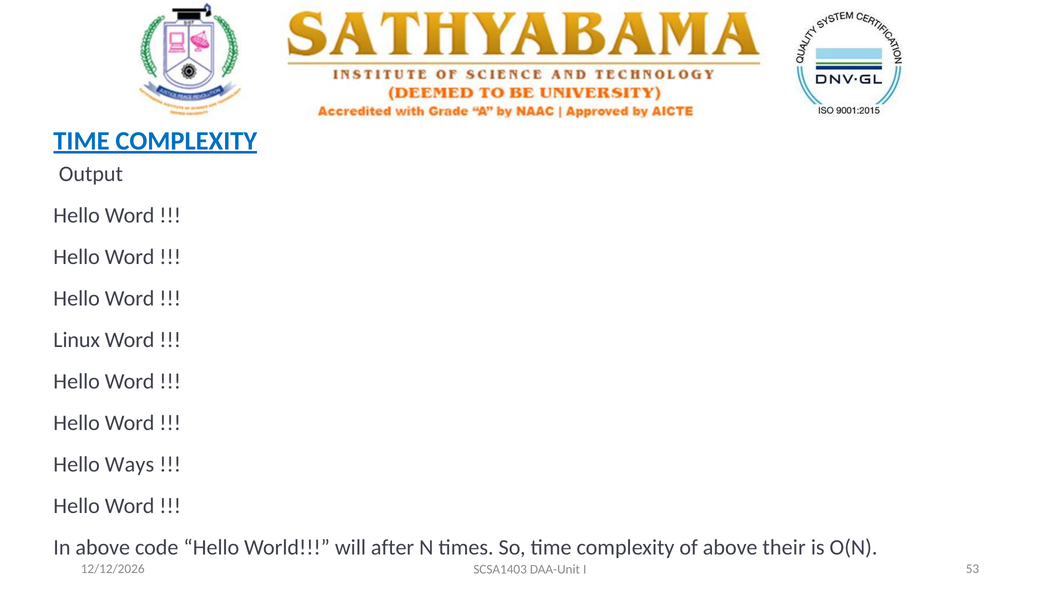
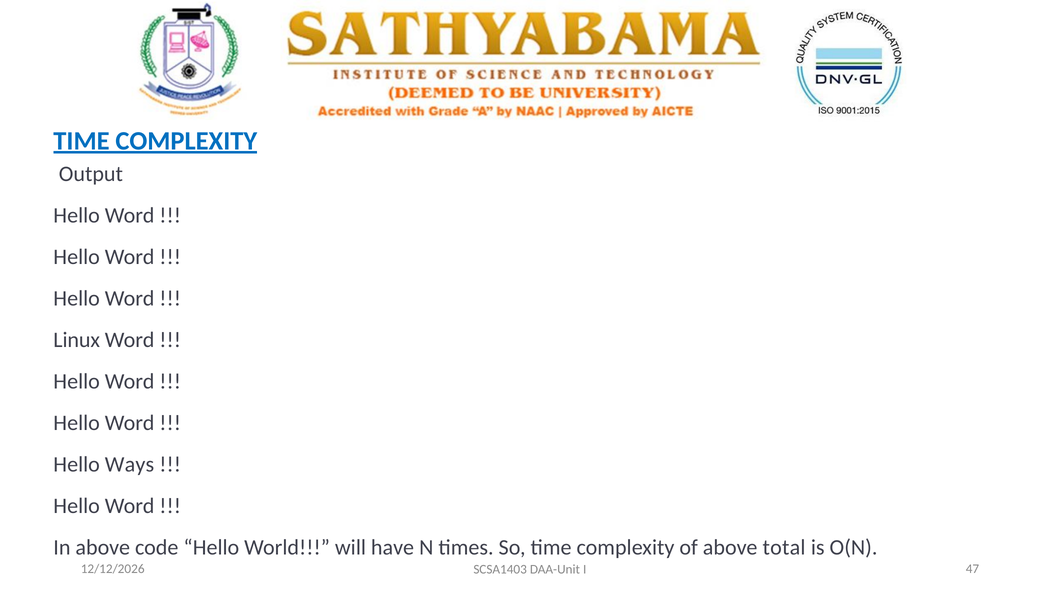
after: after -> have
their: their -> total
53: 53 -> 47
